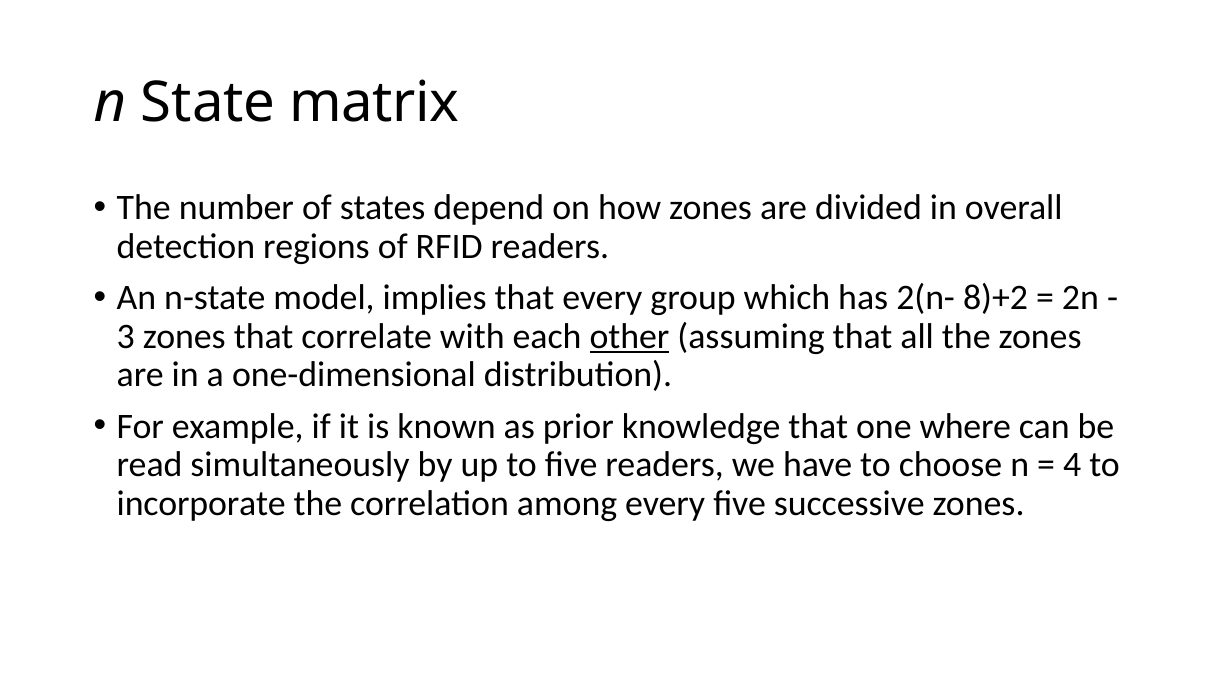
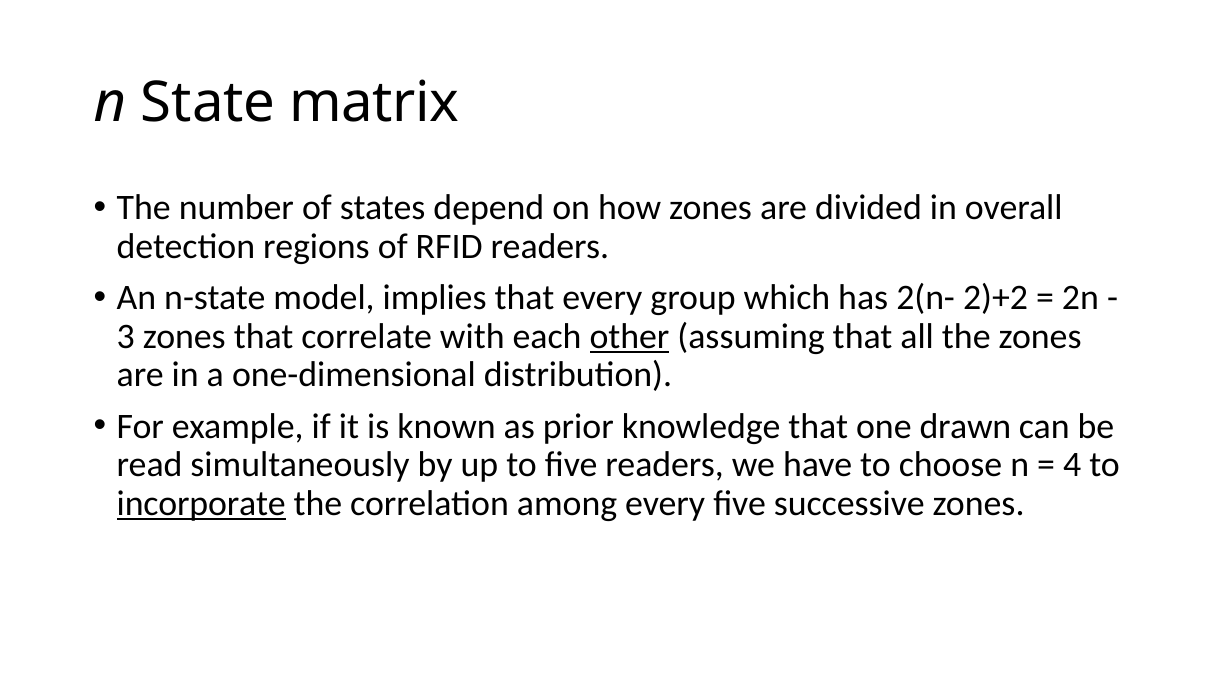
8)+2: 8)+2 -> 2)+2
where: where -> drawn
incorporate underline: none -> present
